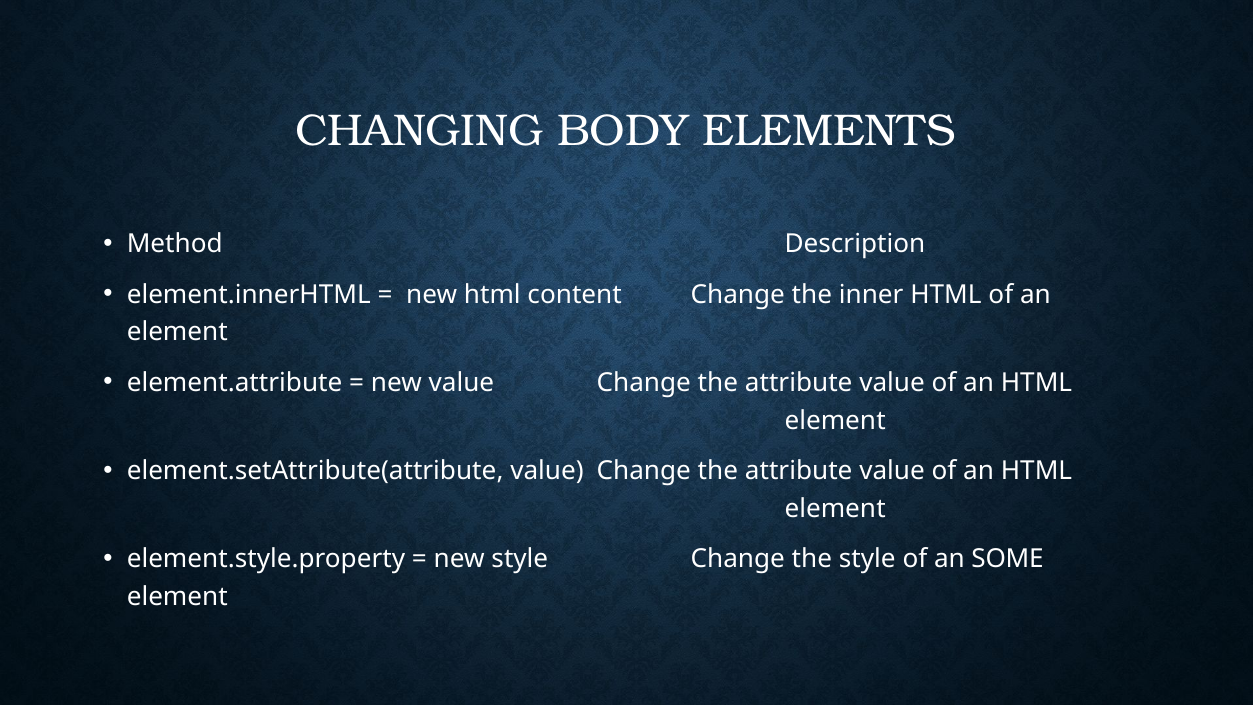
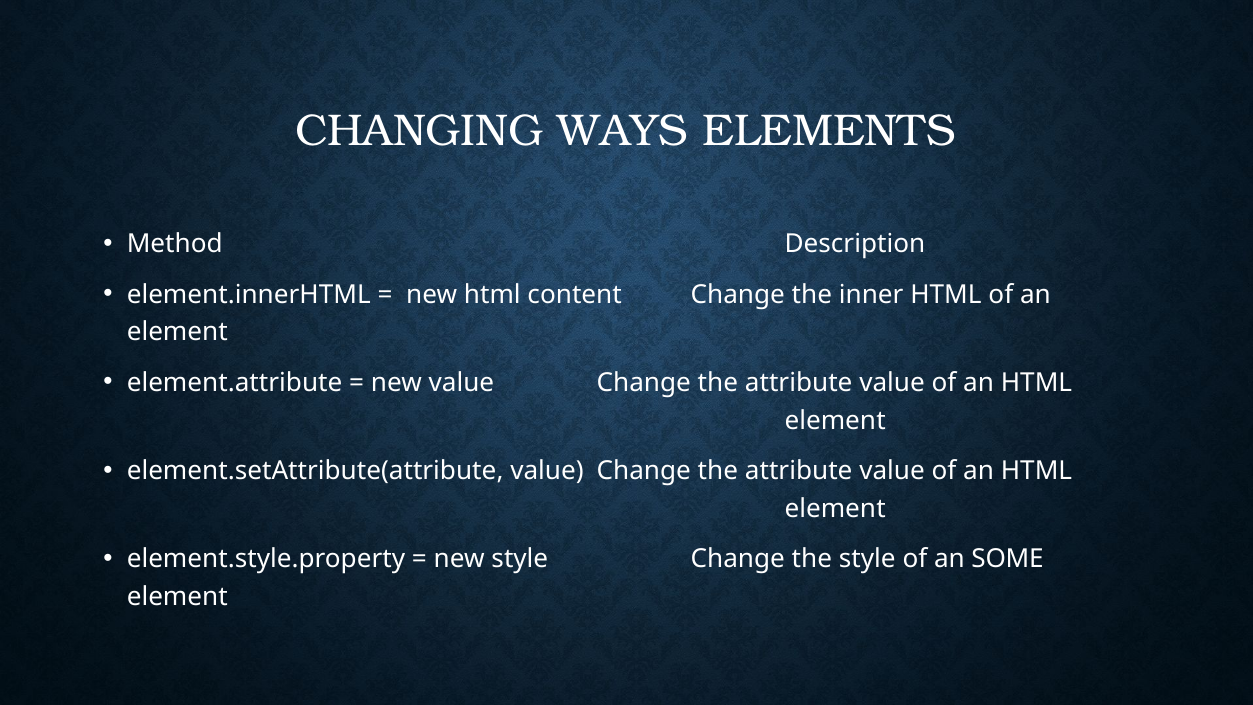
BODY: BODY -> WAYS
